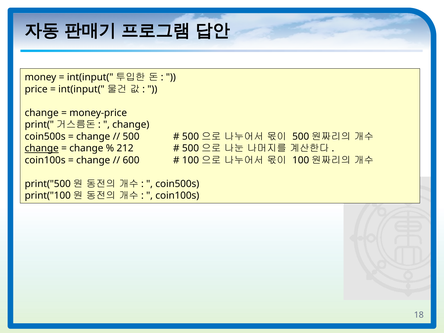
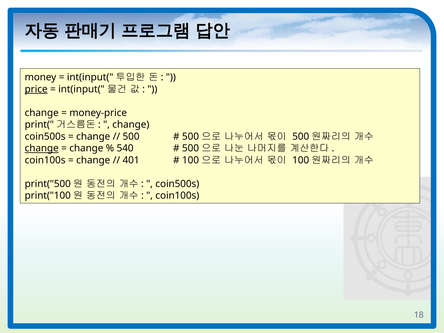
price underline: none -> present
212: 212 -> 540
600: 600 -> 401
